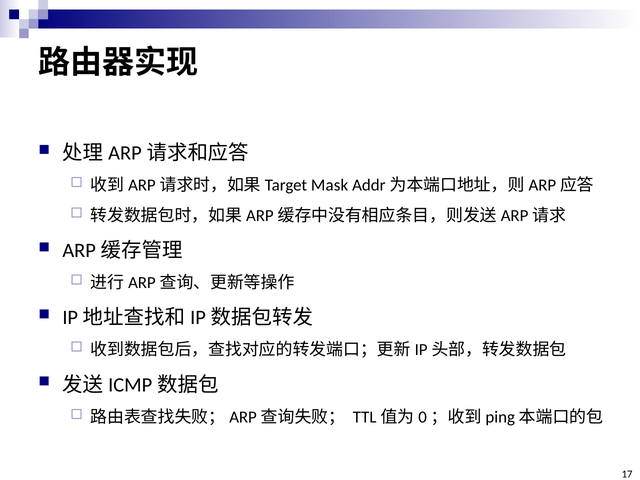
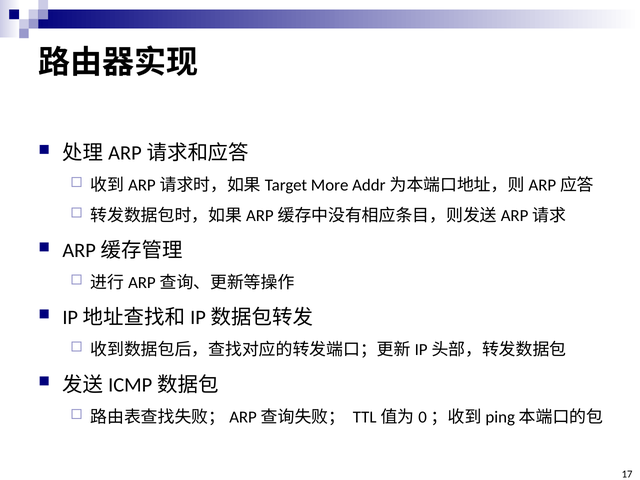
Mask: Mask -> More
